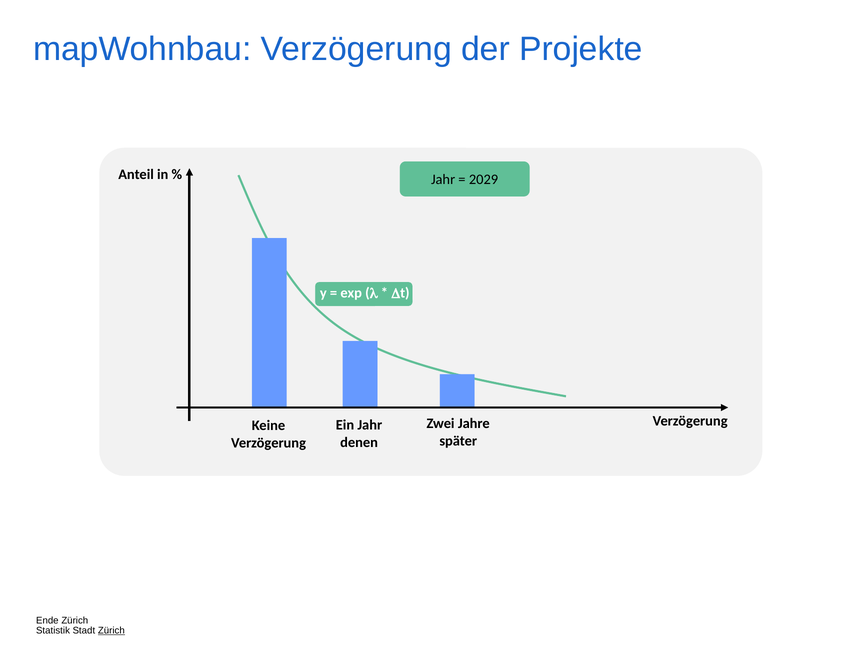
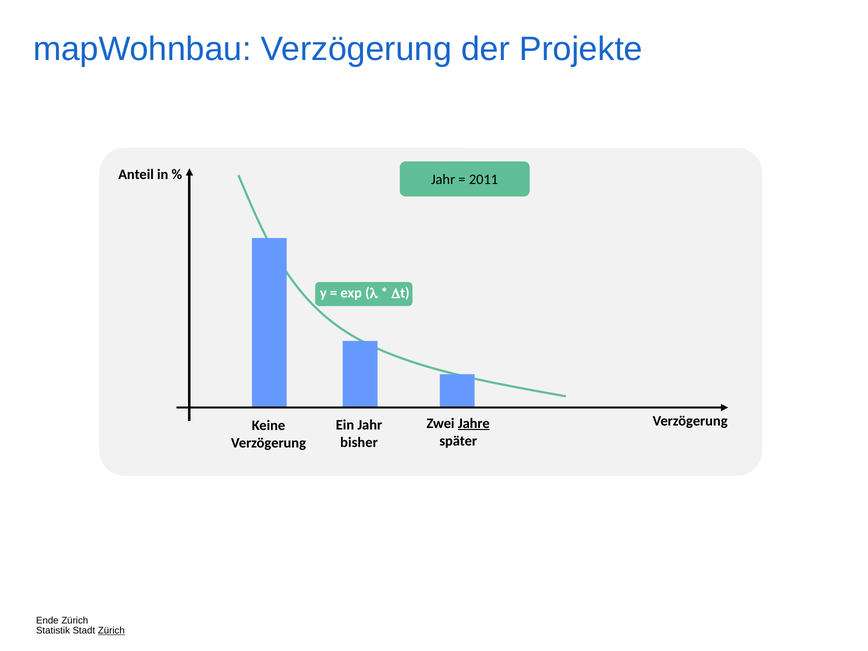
2029: 2029 -> 2011
Jahre underline: none -> present
denen: denen -> bisher
